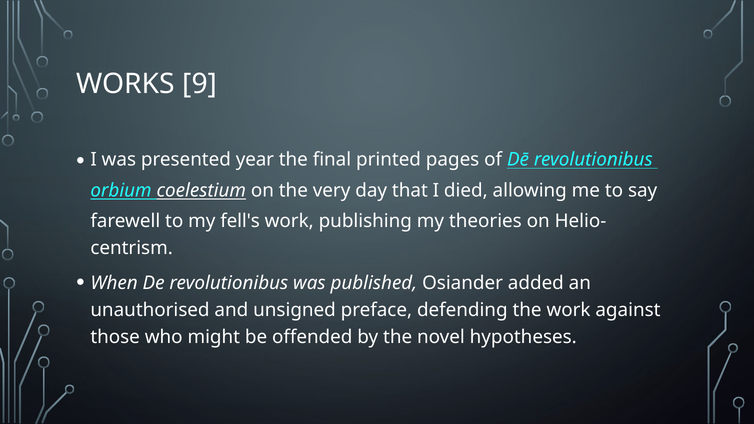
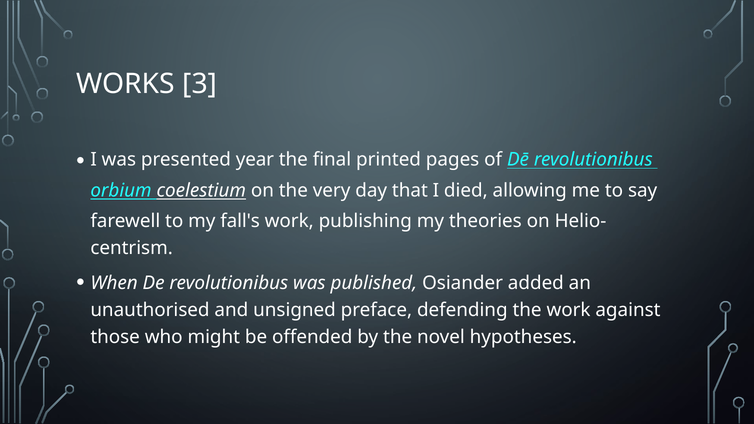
9: 9 -> 3
fell's: fell's -> fall's
